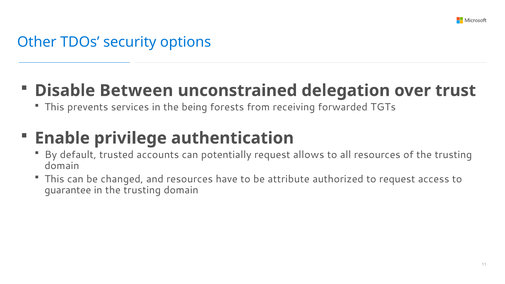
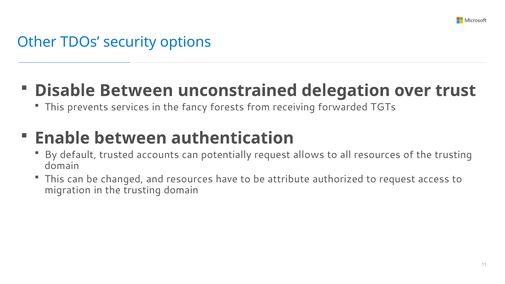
being: being -> fancy
Enable privilege: privilege -> between
guarantee: guarantee -> migration
